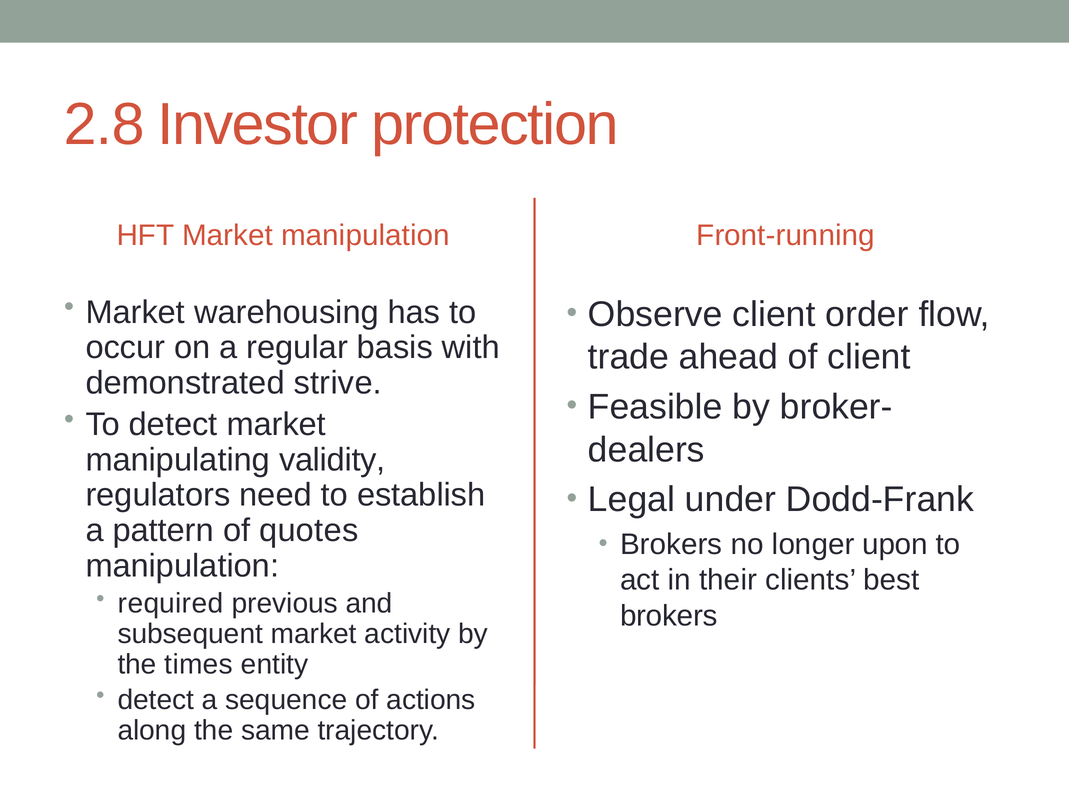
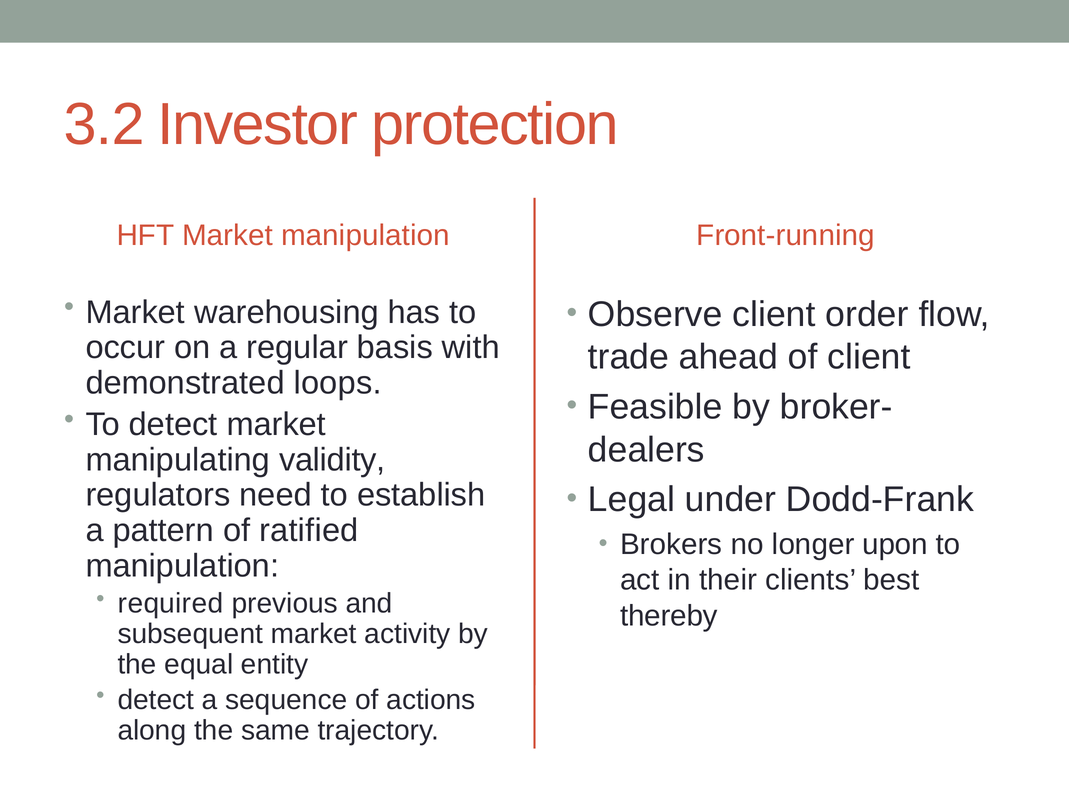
2.8: 2.8 -> 3.2
strive: strive -> loops
quotes: quotes -> ratified
brokers at (669, 616): brokers -> thereby
times: times -> equal
